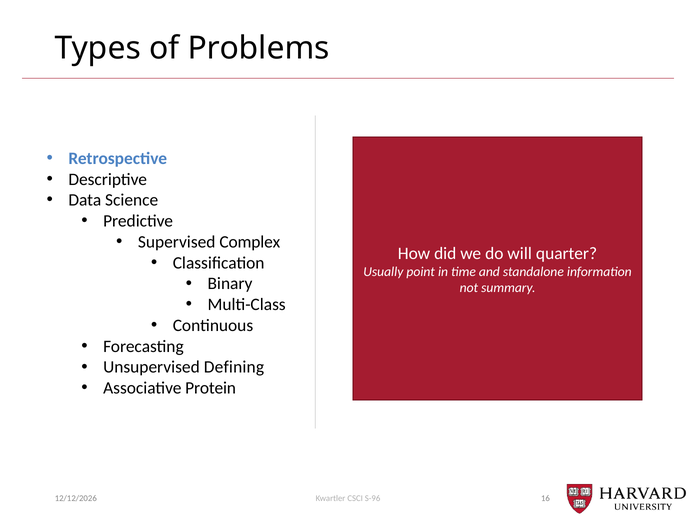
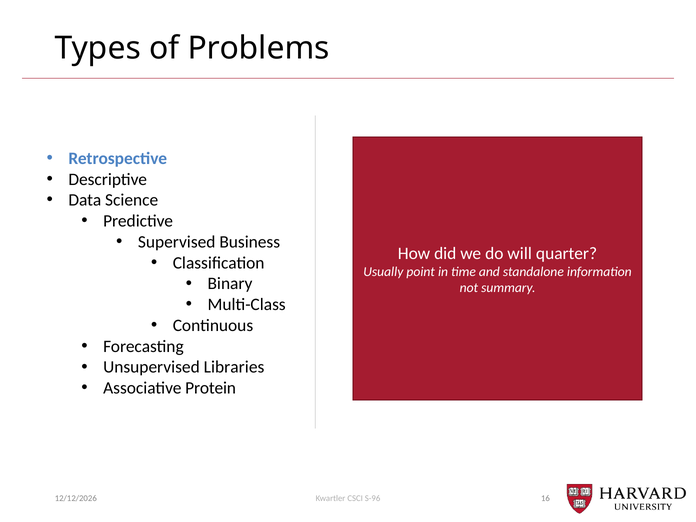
Complex: Complex -> Business
Defining: Defining -> Libraries
